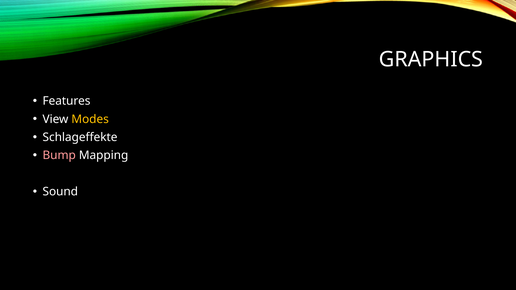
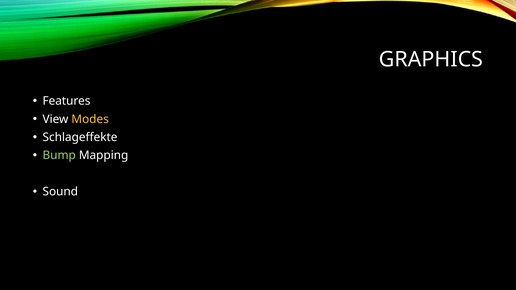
Bump colour: pink -> light green
